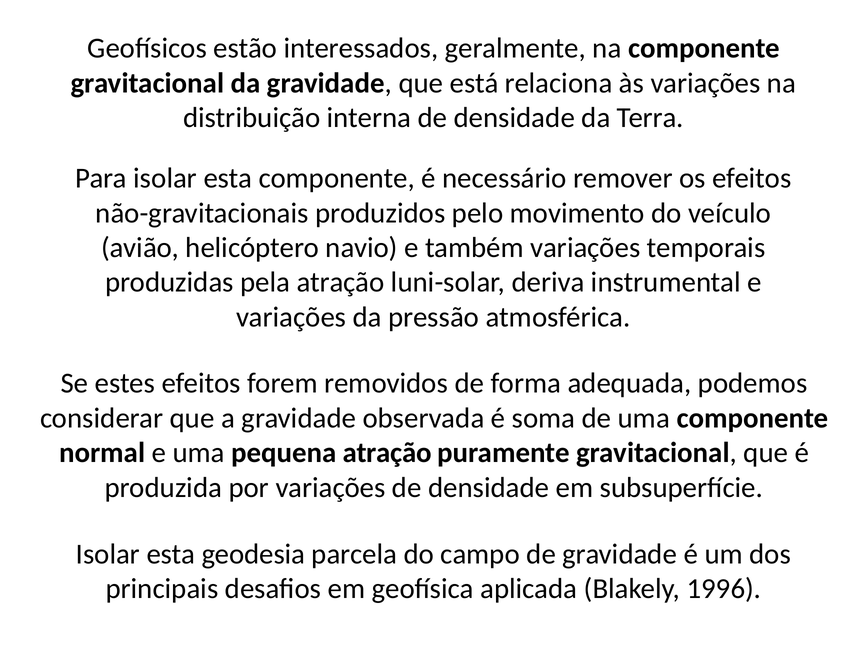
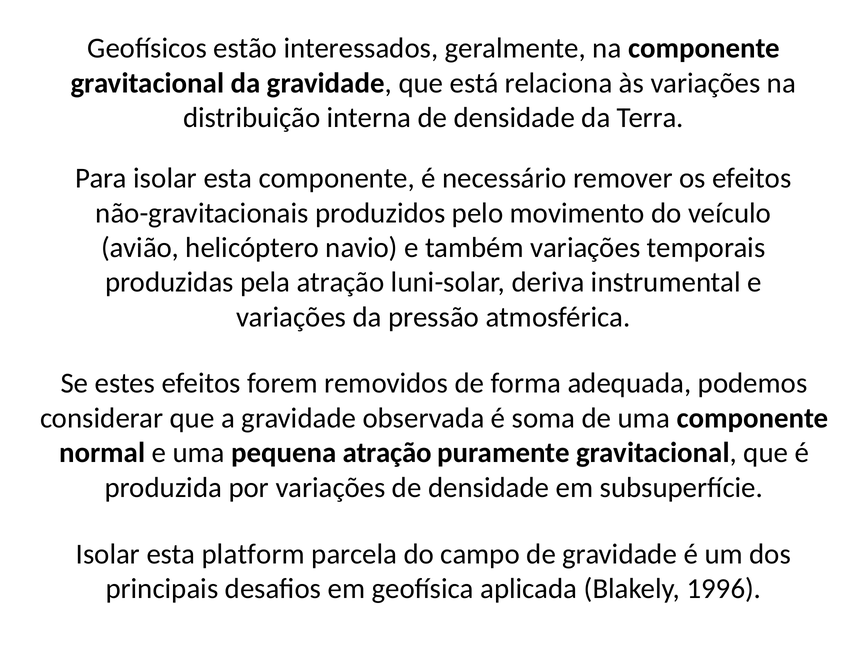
geodesia: geodesia -> platform
